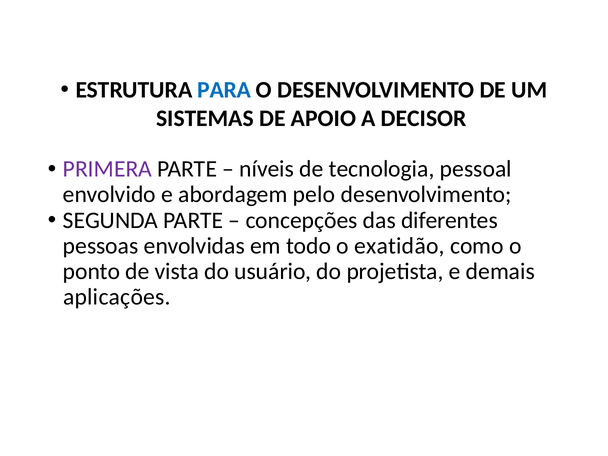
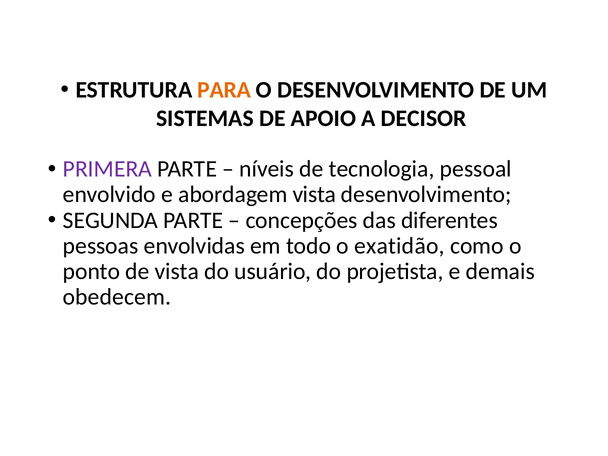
PARA colour: blue -> orange
abordagem pelo: pelo -> vista
aplicações: aplicações -> obedecem
